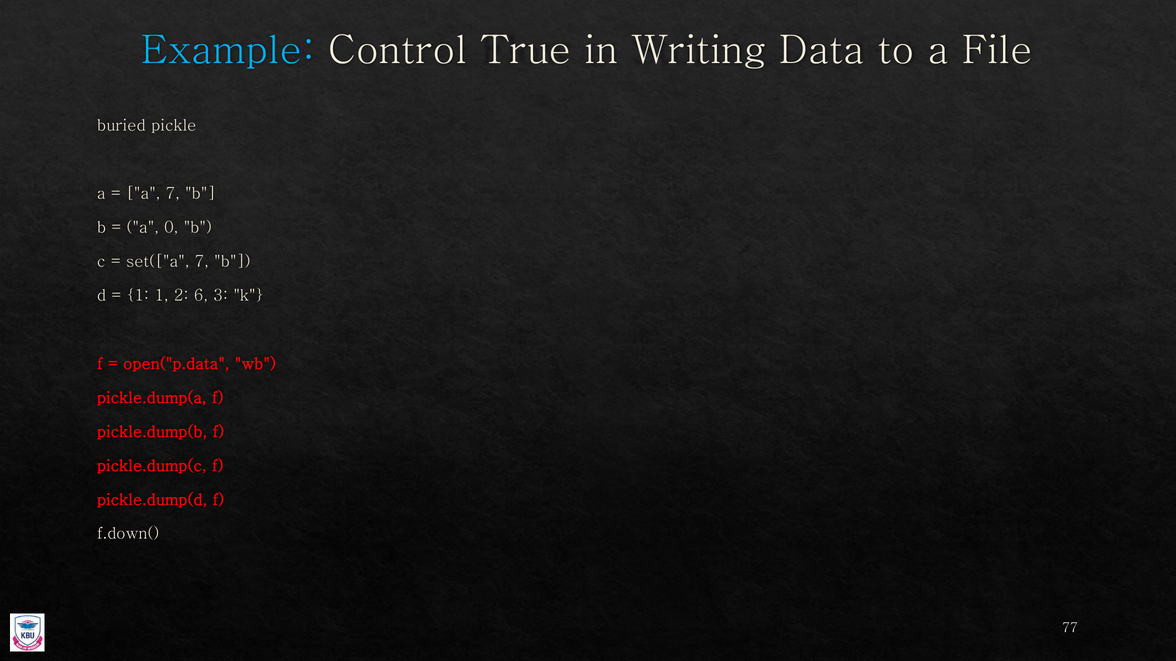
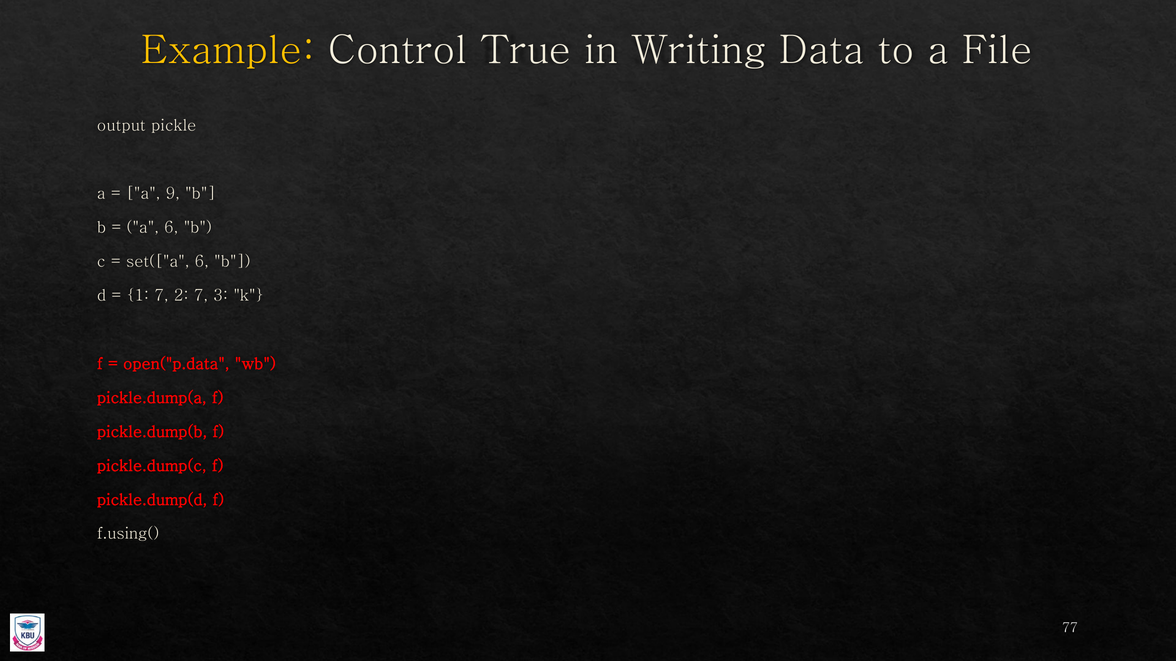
Example colour: light blue -> yellow
buried: buried -> output
a 7: 7 -> 9
a 0: 0 -> 6
set(["a 7: 7 -> 6
1 1: 1 -> 7
2 6: 6 -> 7
f.down(: f.down( -> f.using(
